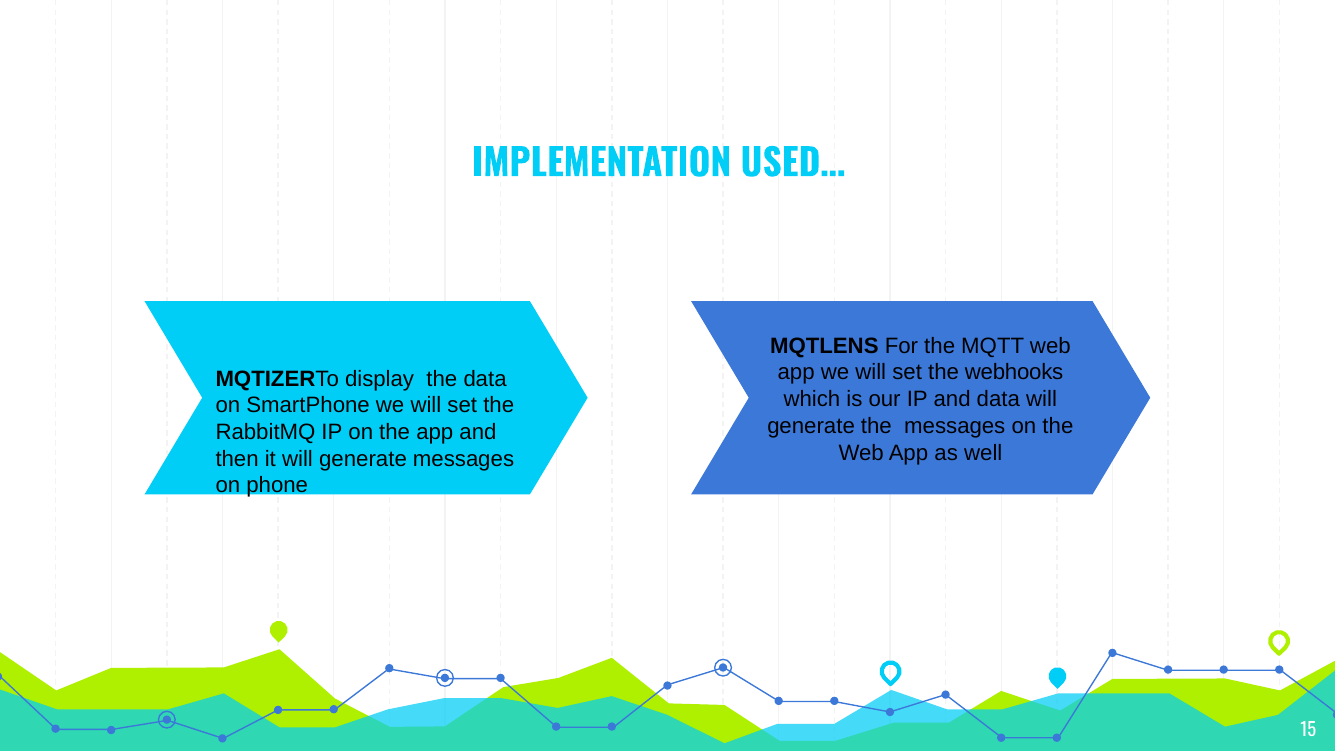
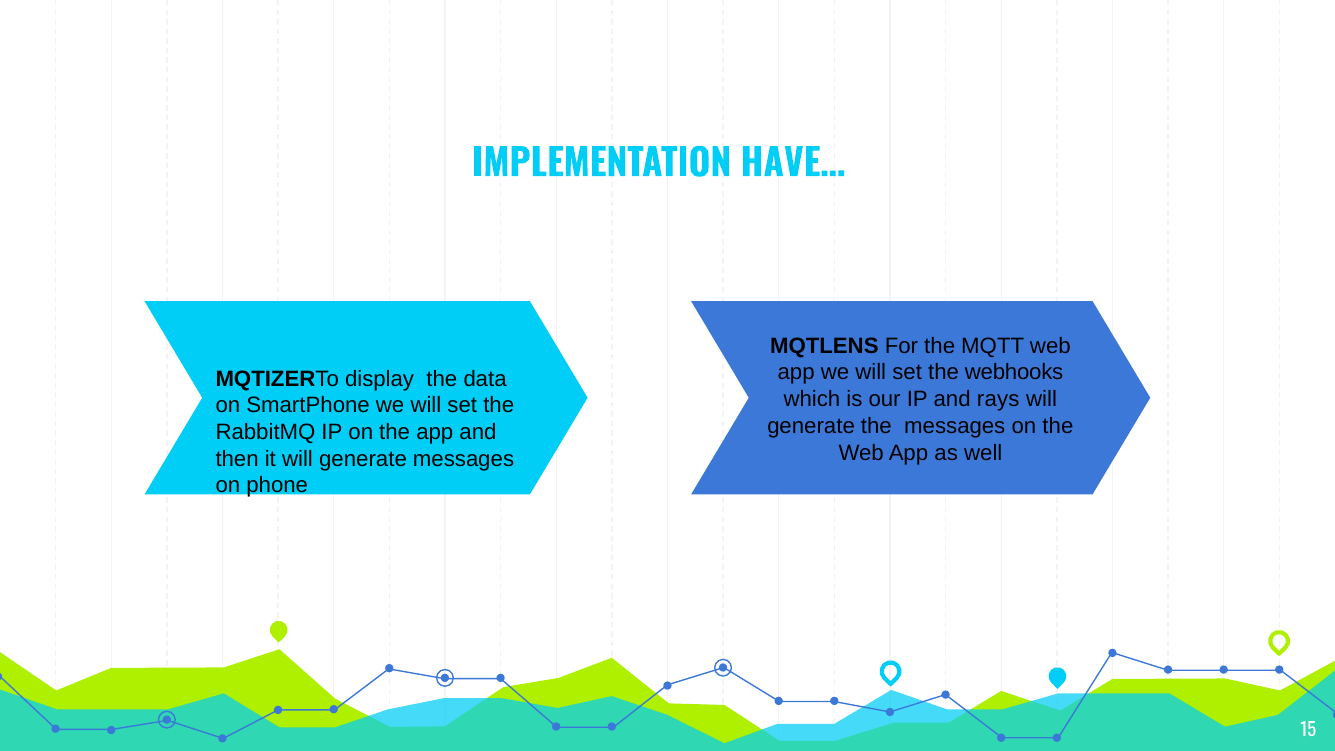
USED…: USED… -> HAVE…
and data: data -> rays
